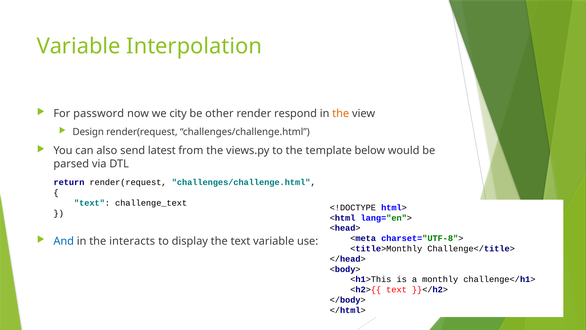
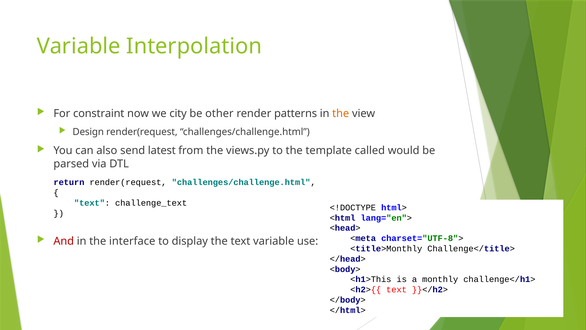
password: password -> constraint
respond: respond -> patterns
below: below -> called
And colour: blue -> red
interacts: interacts -> interface
